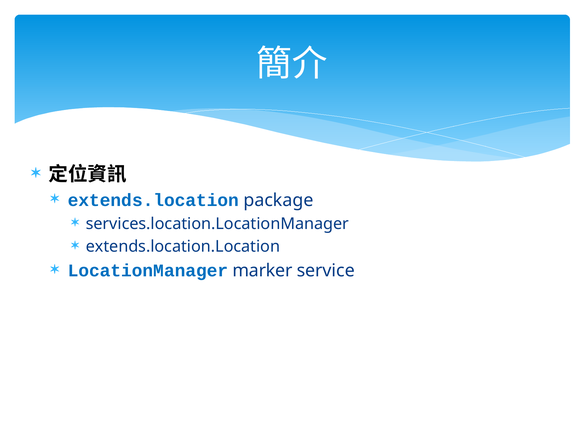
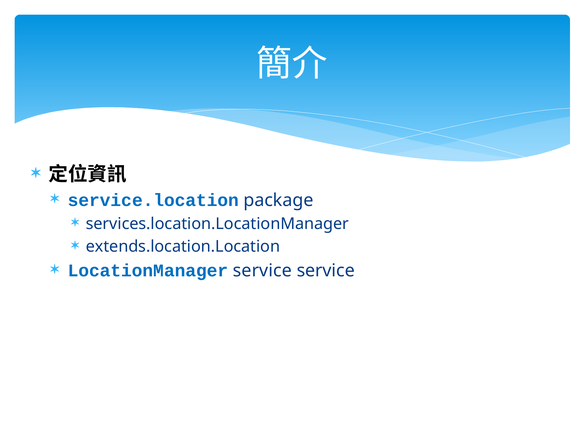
extends.location: extends.location -> service.location
LocationManager marker: marker -> service
